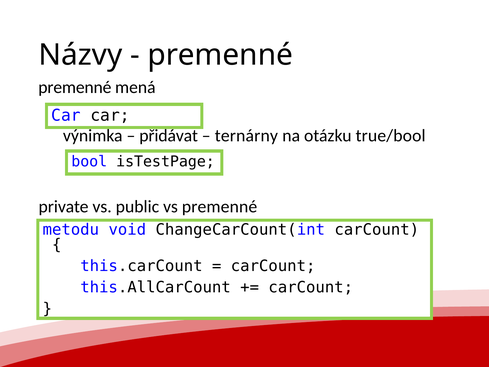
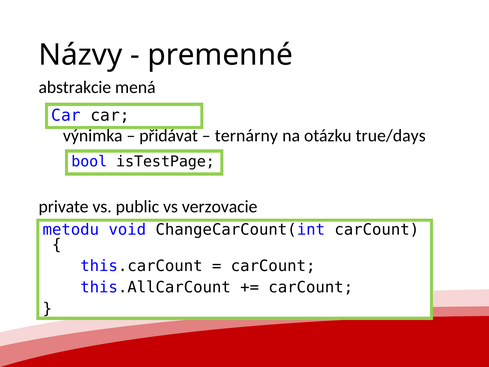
premenné at (75, 87): premenné -> abstrakcie
true/bool: true/bool -> true/days
vs premenné: premenné -> verzovacie
